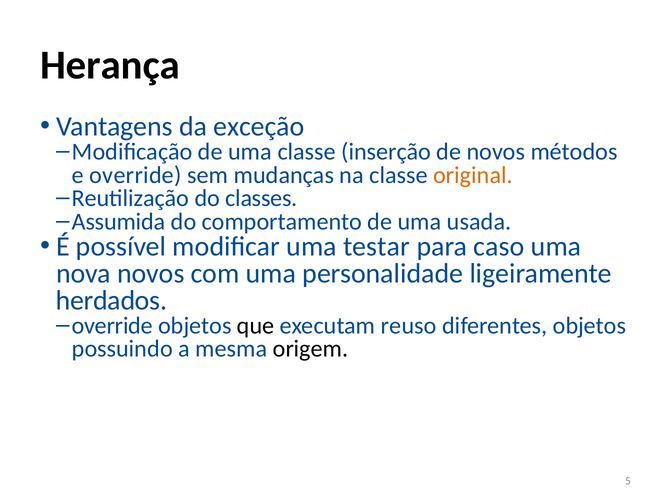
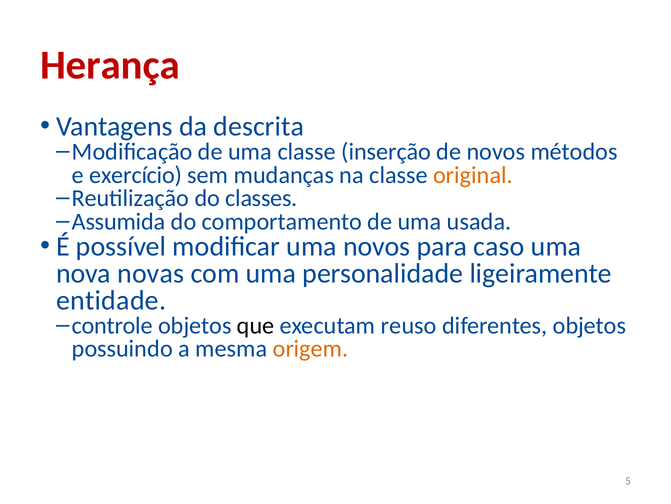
Herança colour: black -> red
exceção: exceção -> descrita
e override: override -> exercício
uma testar: testar -> novos
nova novos: novos -> novas
herdados: herdados -> entidade
override at (112, 325): override -> controle
origem colour: black -> orange
